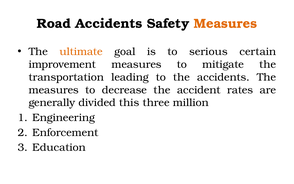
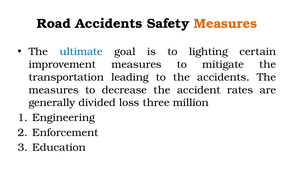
ultimate colour: orange -> blue
serious: serious -> lighting
this: this -> loss
